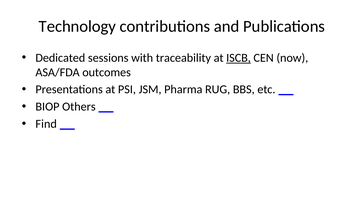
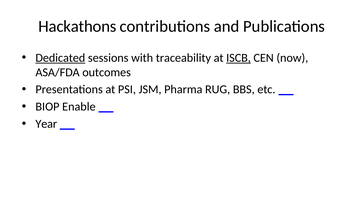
Technology: Technology -> Hackathons
Dedicated underline: none -> present
Others: Others -> Enable
Find: Find -> Year
